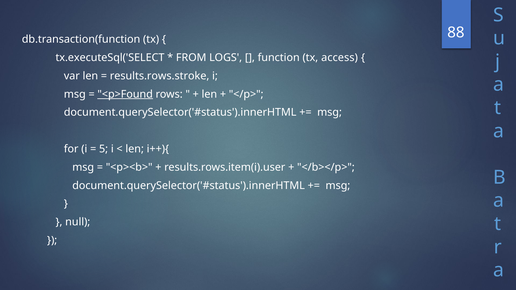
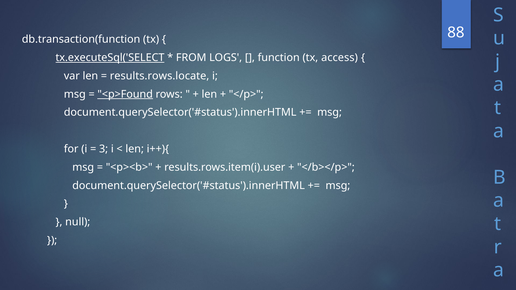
tx.executeSql('SELECT underline: none -> present
results.rows.stroke: results.rows.stroke -> results.rows.locate
5: 5 -> 3
